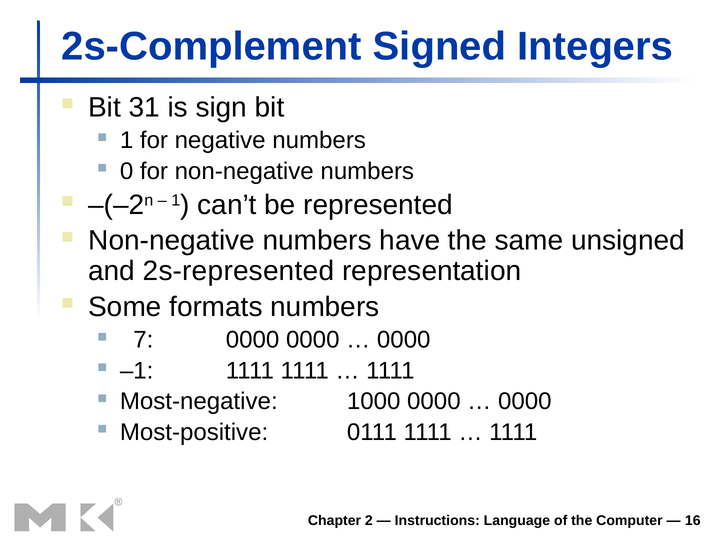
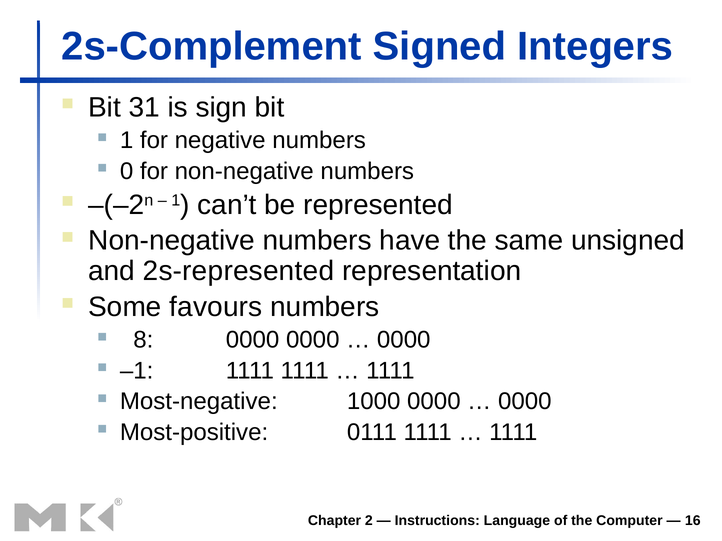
formats: formats -> favours
7: 7 -> 8
